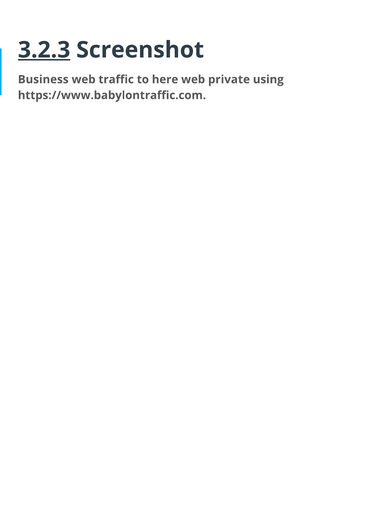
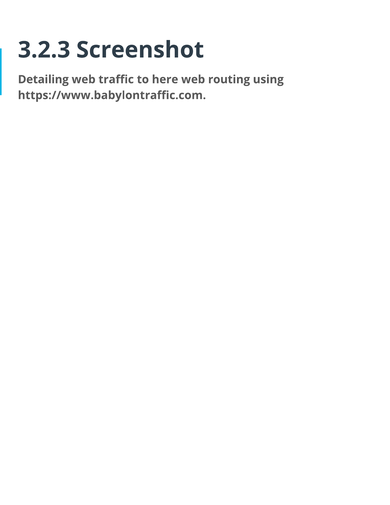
3.2.3 underline: present -> none
Business: Business -> Detailing
private: private -> routing
